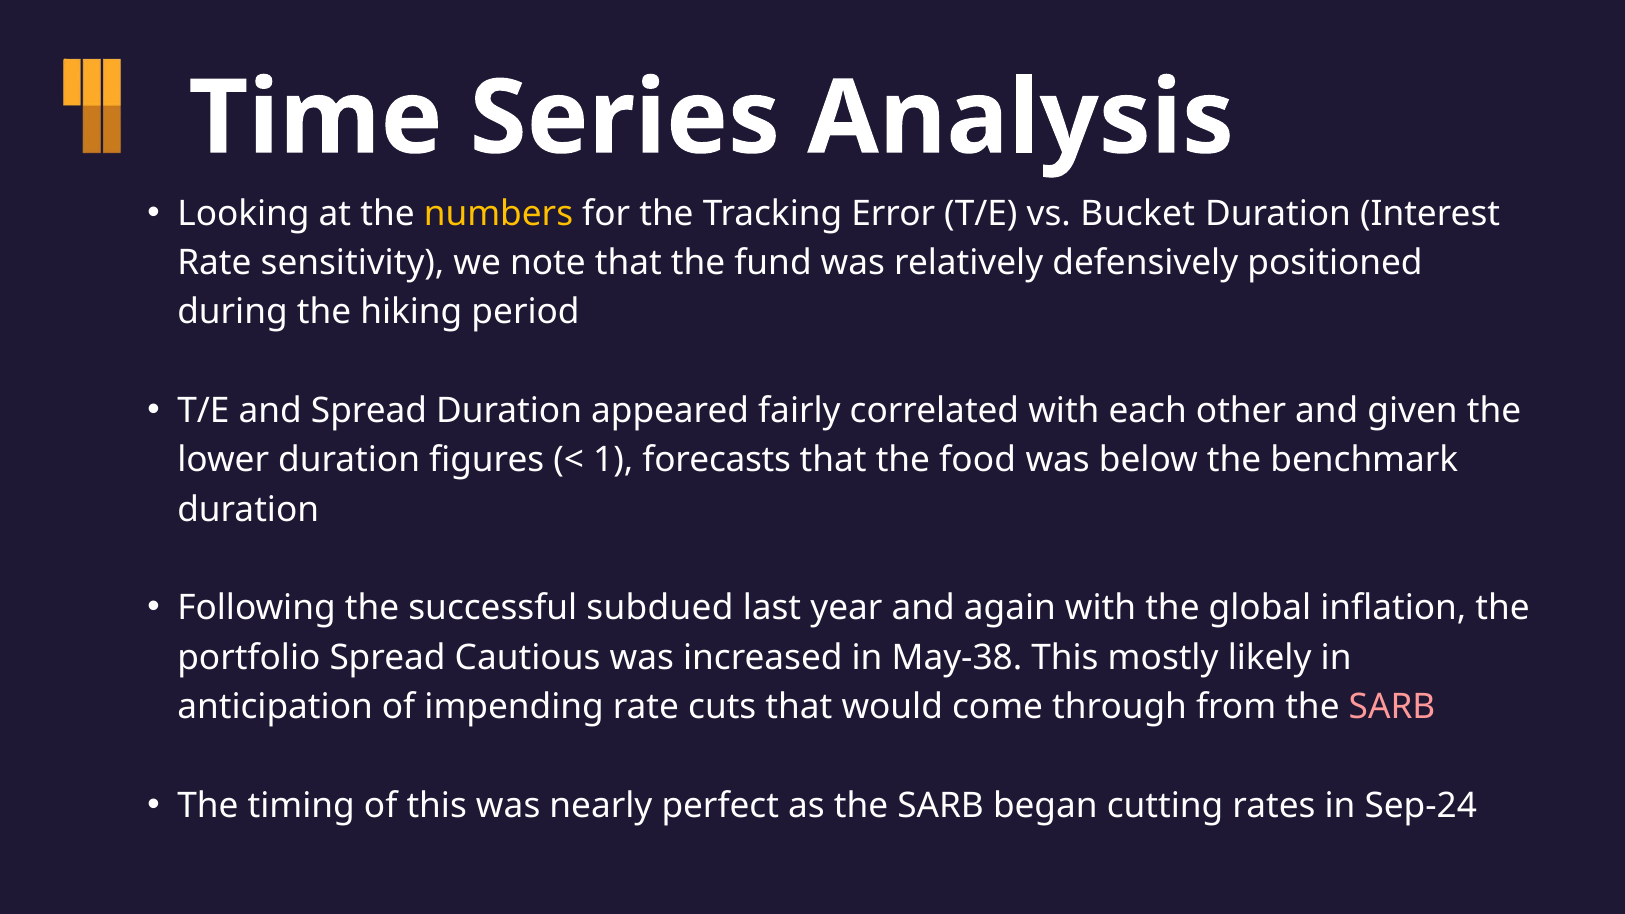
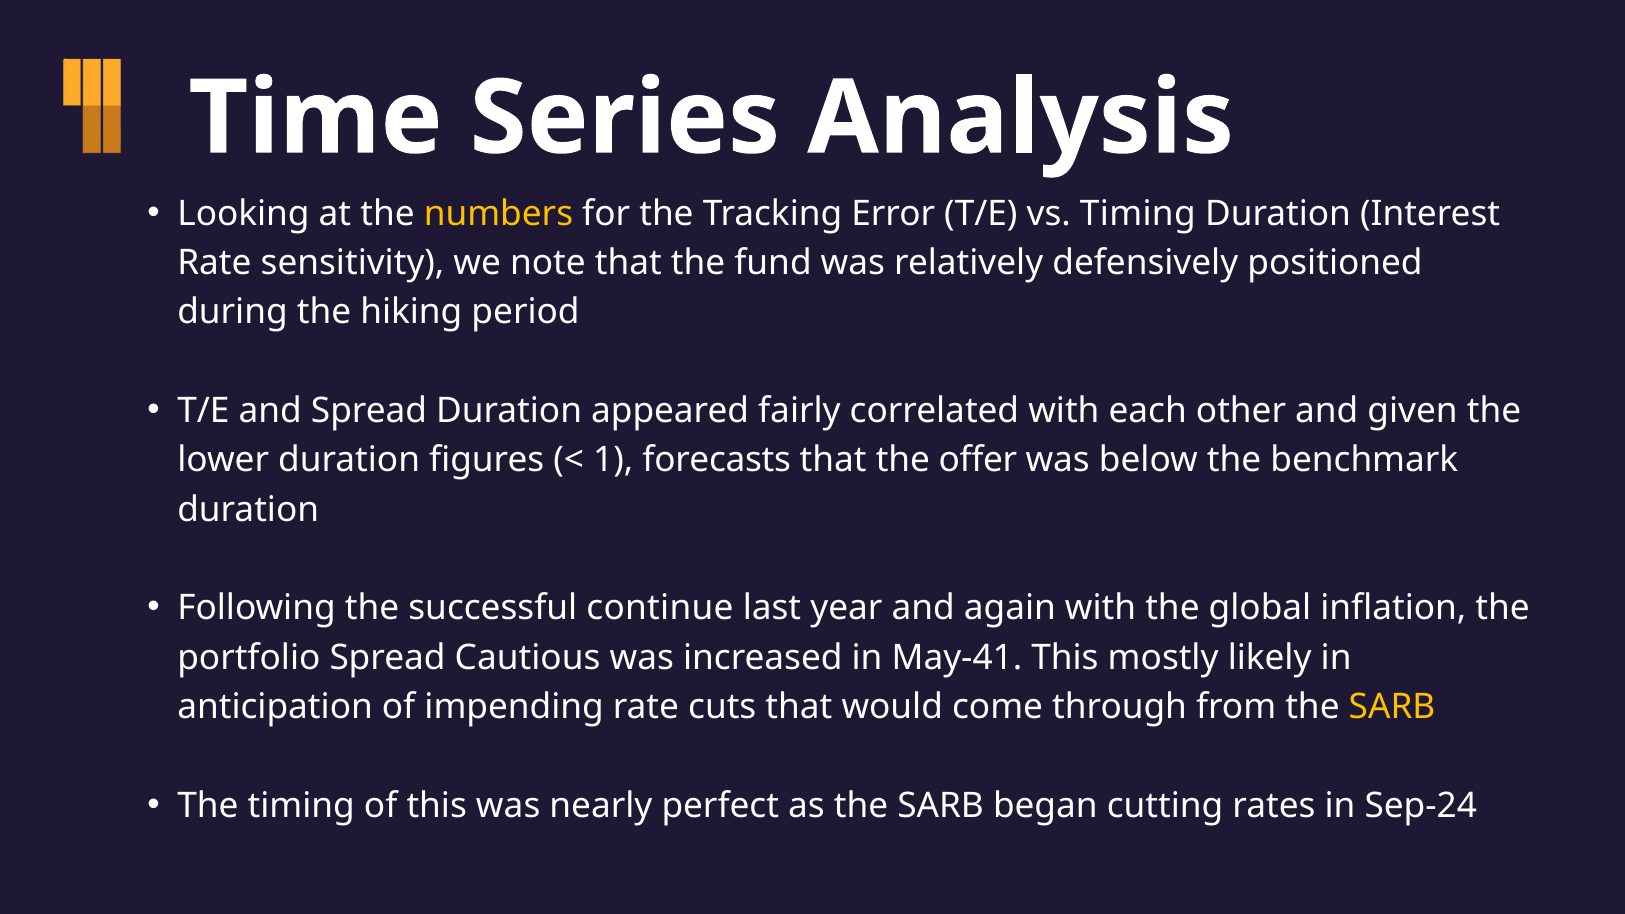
vs Bucket: Bucket -> Timing
food: food -> offer
subdued: subdued -> continue
May-38: May-38 -> May-41
SARB at (1392, 707) colour: pink -> yellow
